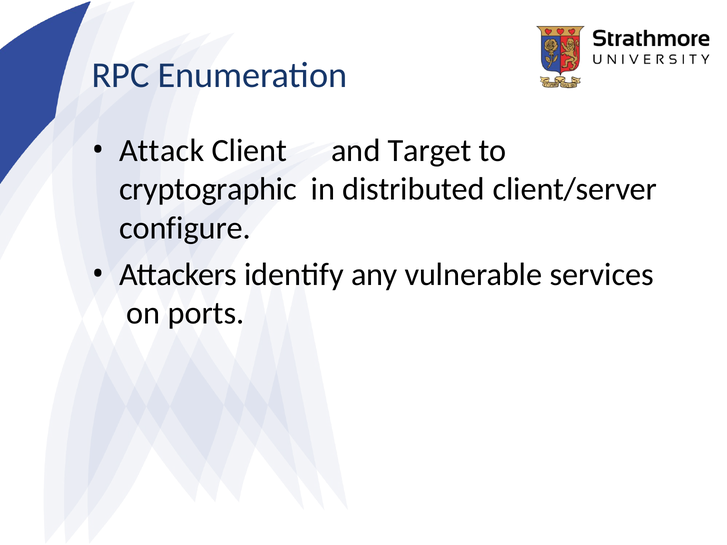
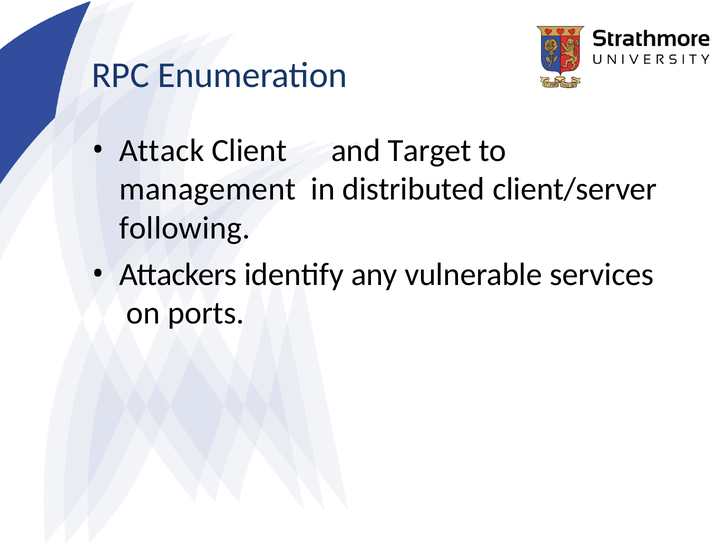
cryptographic: cryptographic -> management
configure: configure -> following
